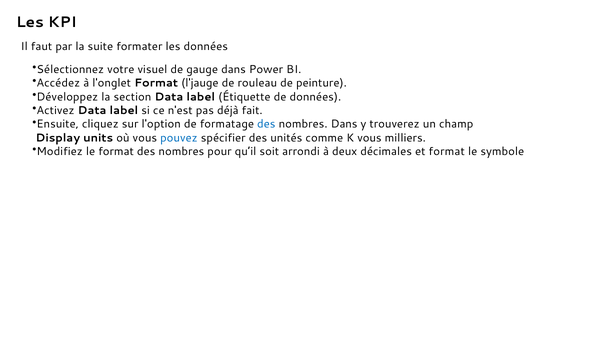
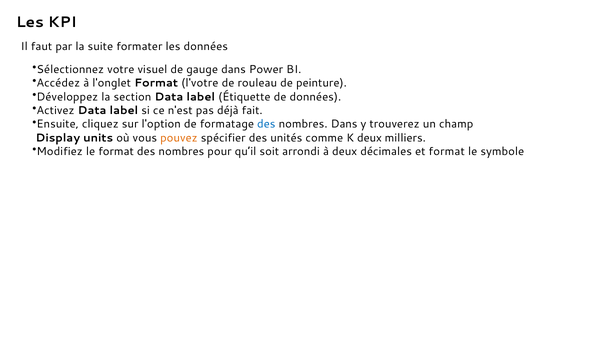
l'jauge: l'jauge -> l'votre
pouvez colour: blue -> orange
K vous: vous -> deux
